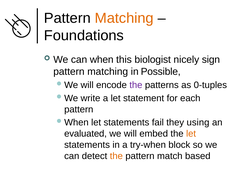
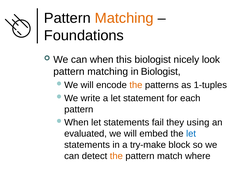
sign: sign -> look
in Possible: Possible -> Biologist
the at (136, 85) colour: purple -> orange
0-tuples: 0-tuples -> 1-tuples
let at (191, 134) colour: orange -> blue
try-when: try-when -> try-make
based: based -> where
